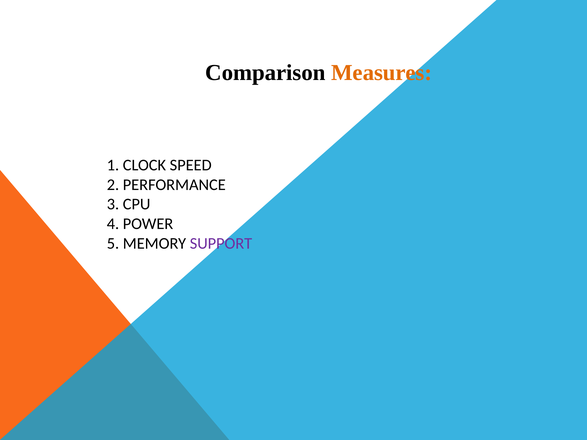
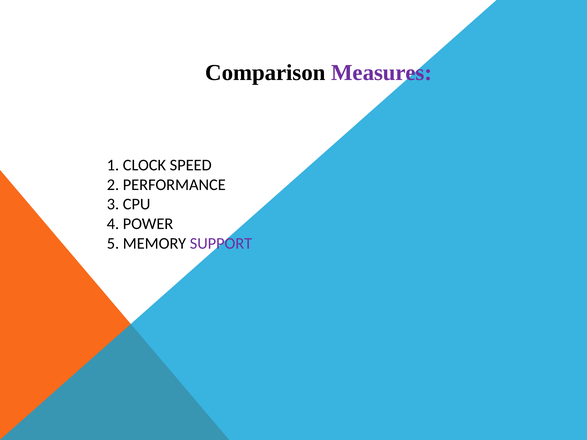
Measures colour: orange -> purple
